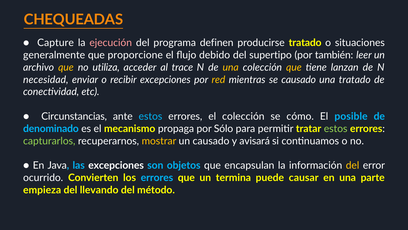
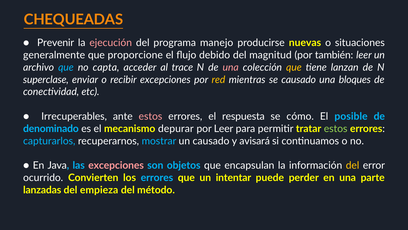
Capture: Capture -> Prevenir
definen: definen -> manejo
producirse tratado: tratado -> nuevas
supertipo: supertipo -> magnitud
que at (66, 67) colour: yellow -> light blue
utiliza: utiliza -> capta
una at (231, 67) colour: yellow -> pink
necesidad: necesidad -> superclase
una tratado: tratado -> bloques
Circunstancias: Circunstancias -> Irrecuperables
estos at (150, 116) colour: light blue -> pink
el colección: colección -> respuesta
propaga: propaga -> depurar
por Sólo: Sólo -> Leer
capturarlos colour: light green -> light blue
mostrar colour: yellow -> light blue
excepciones at (116, 165) colour: white -> pink
termina: termina -> intentar
causar: causar -> perder
empieza: empieza -> lanzadas
llevando: llevando -> empieza
